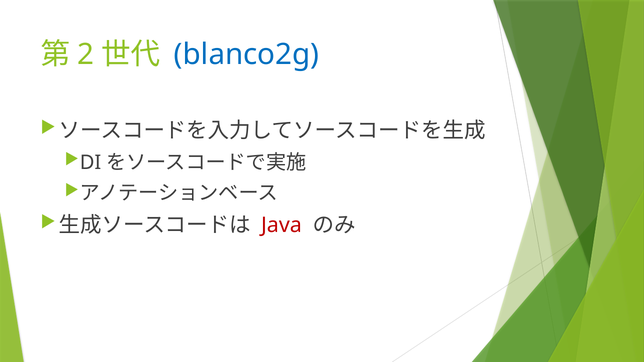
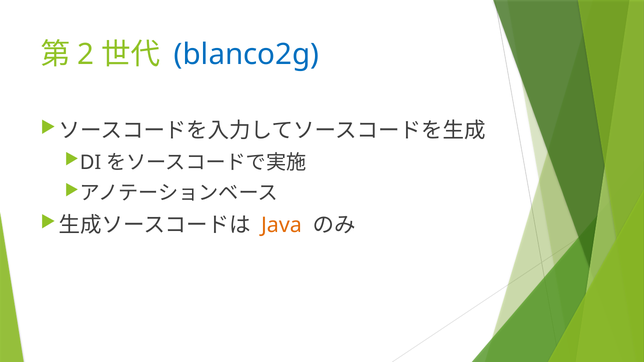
Java colour: red -> orange
